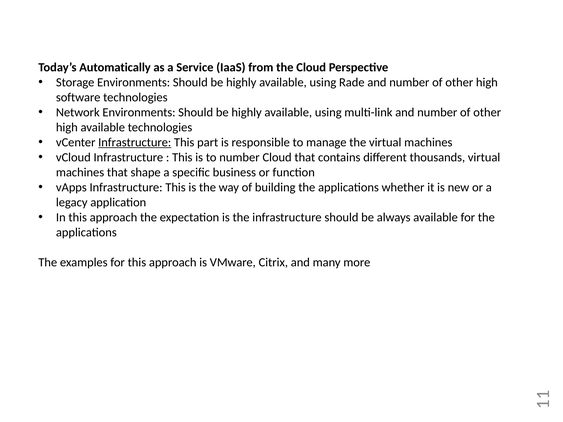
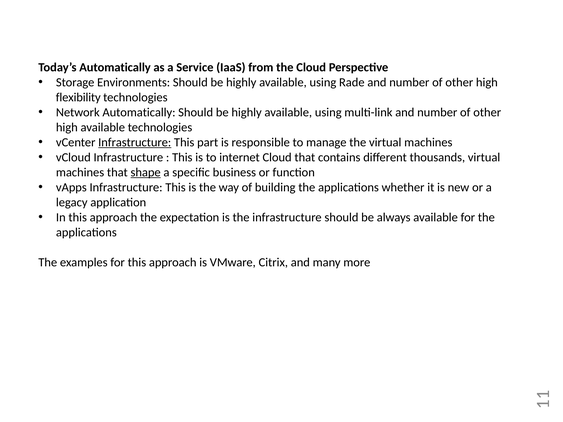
software: software -> flexibility
Network Environments: Environments -> Automatically
to number: number -> internet
shape underline: none -> present
